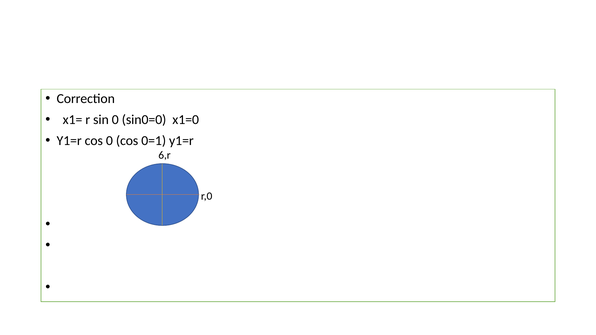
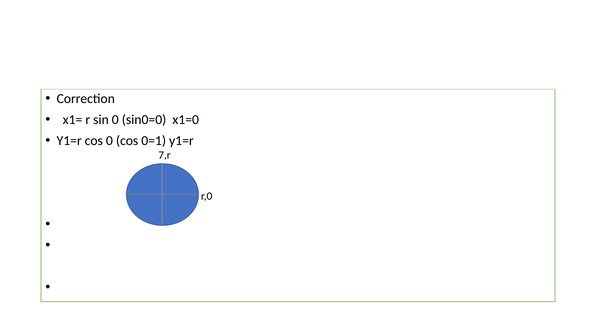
6,r: 6,r -> 7,r
